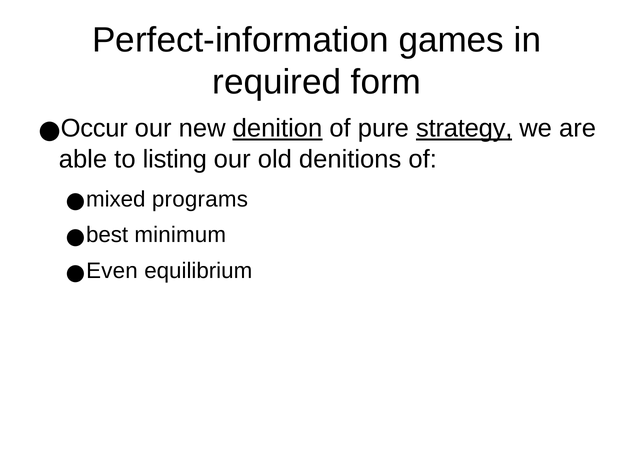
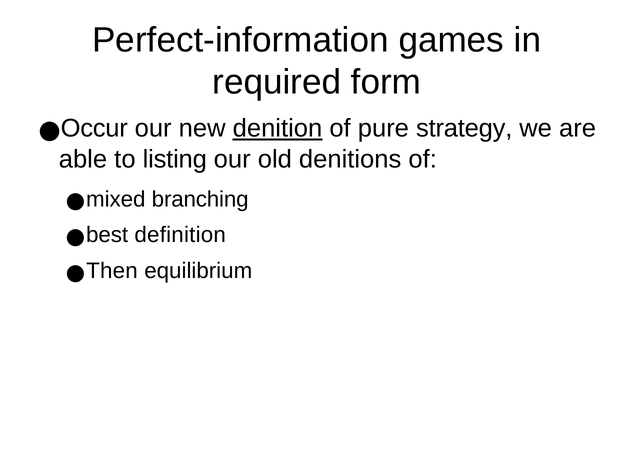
strategy underline: present -> none
programs: programs -> branching
minimum: minimum -> definition
Even: Even -> Then
